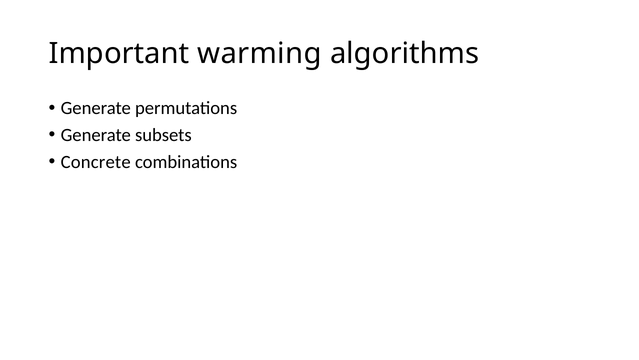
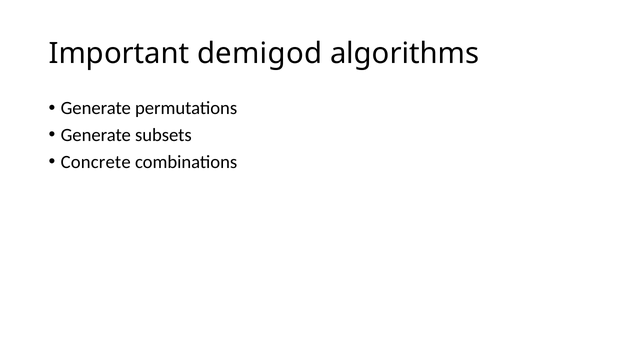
warming: warming -> demigod
